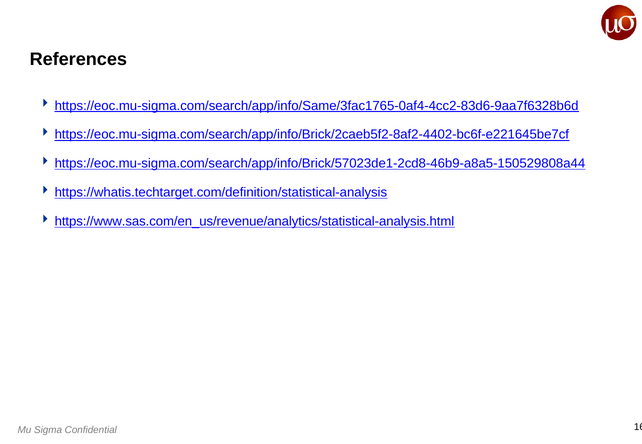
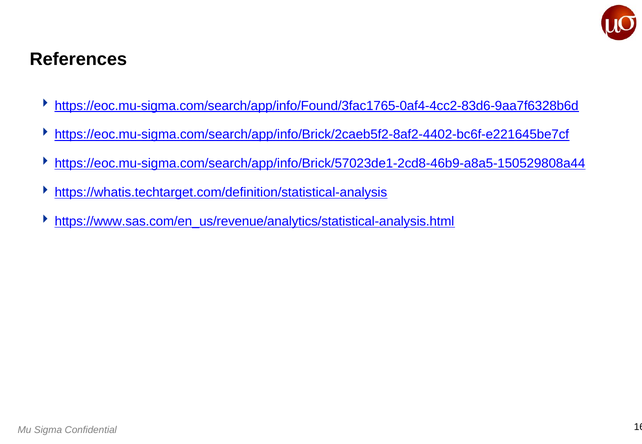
https://eoc.mu-sigma.com/search/app/info/Same/3fac1765-0af4-4cc2-83d6-9aa7f6328b6d: https://eoc.mu-sigma.com/search/app/info/Same/3fac1765-0af4-4cc2-83d6-9aa7f6328b6d -> https://eoc.mu-sigma.com/search/app/info/Found/3fac1765-0af4-4cc2-83d6-9aa7f6328b6d
